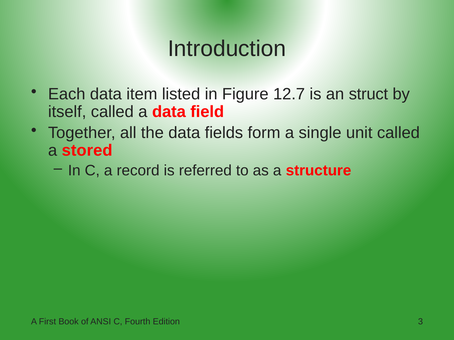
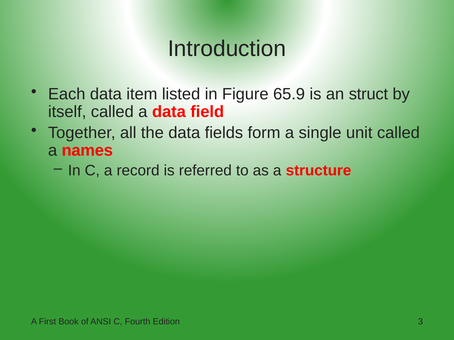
12.7: 12.7 -> 65.9
stored: stored -> names
